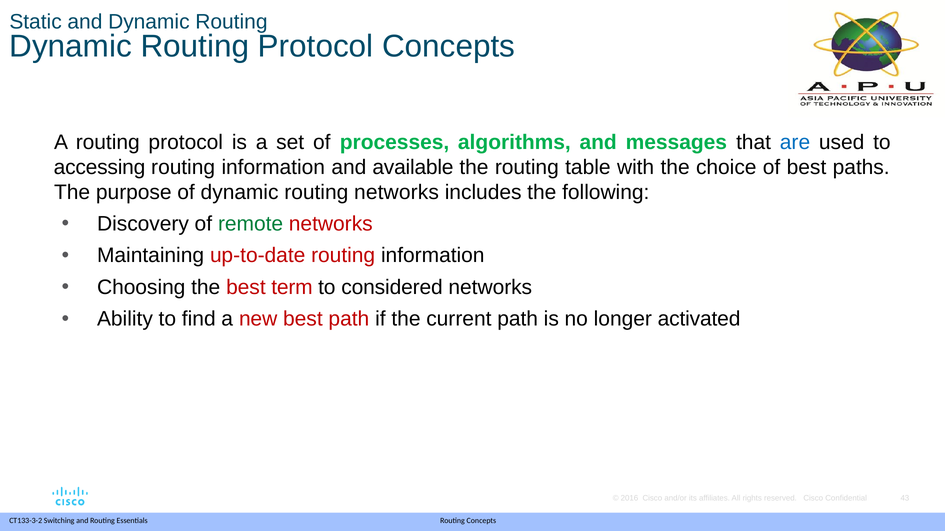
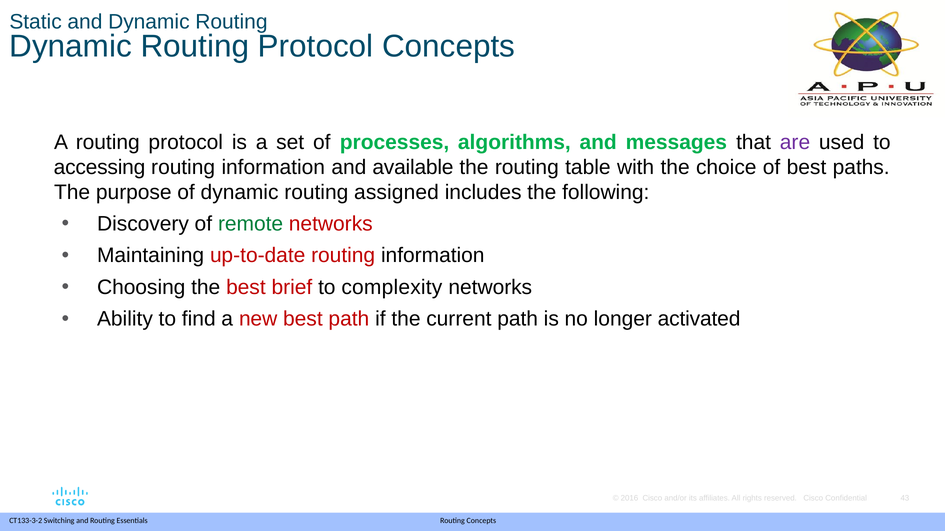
are colour: blue -> purple
routing networks: networks -> assigned
term: term -> brief
considered: considered -> complexity
